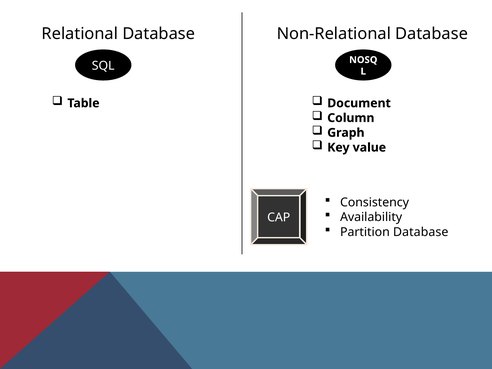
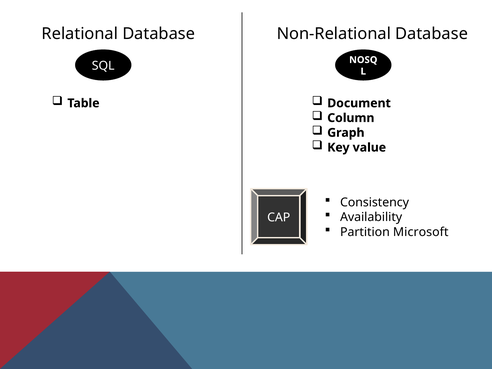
Partition Database: Database -> Microsoft
